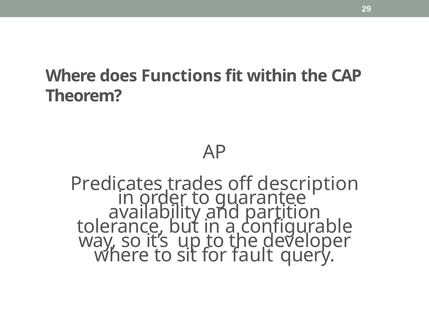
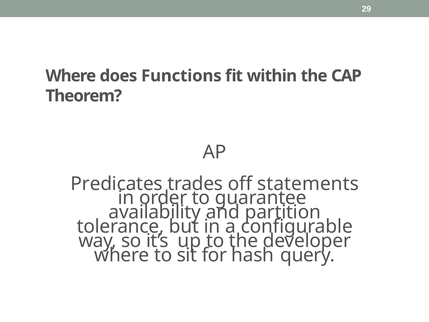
description: description -> statements
fault: fault -> hash
